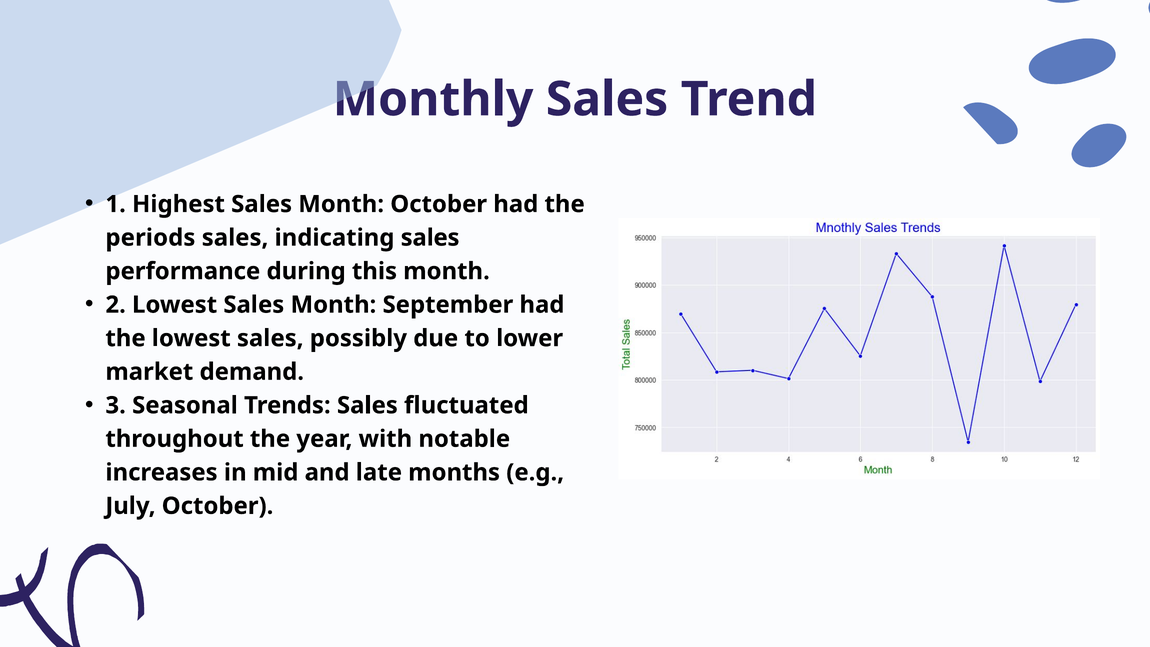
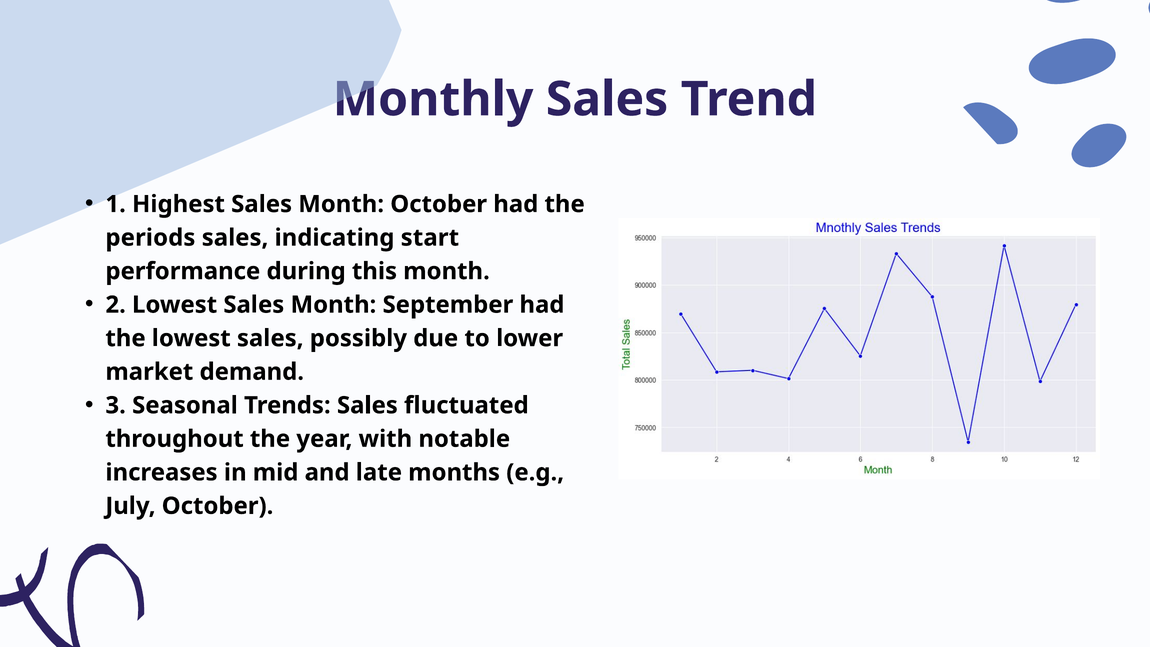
indicating sales: sales -> start
